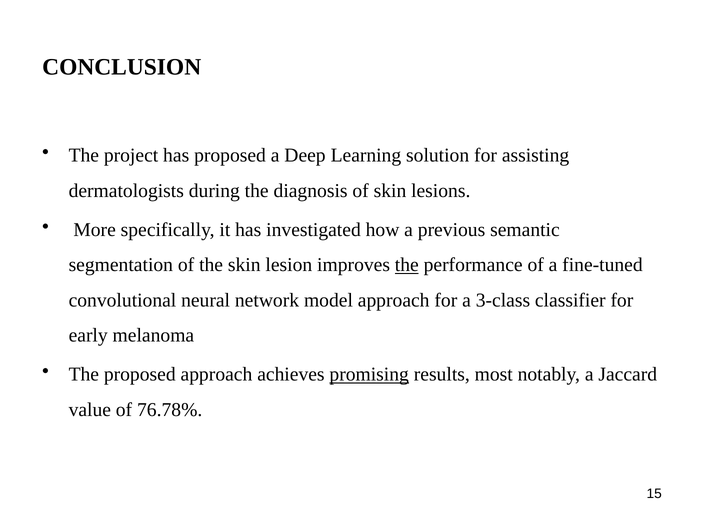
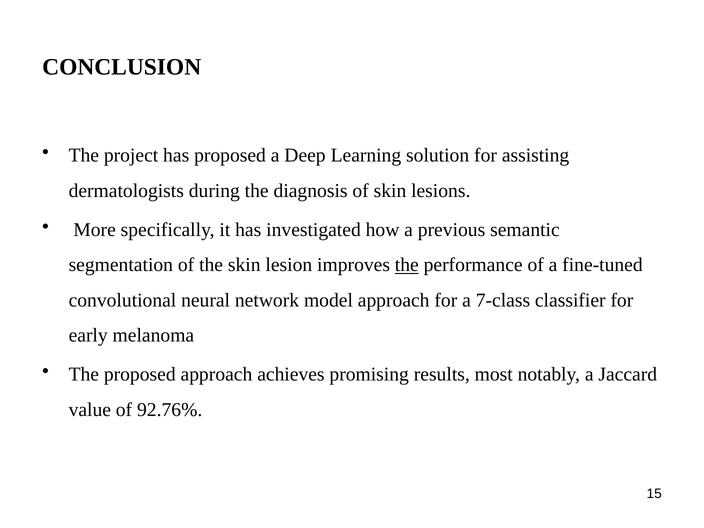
3-class: 3-class -> 7-class
promising underline: present -> none
76.78%: 76.78% -> 92.76%
